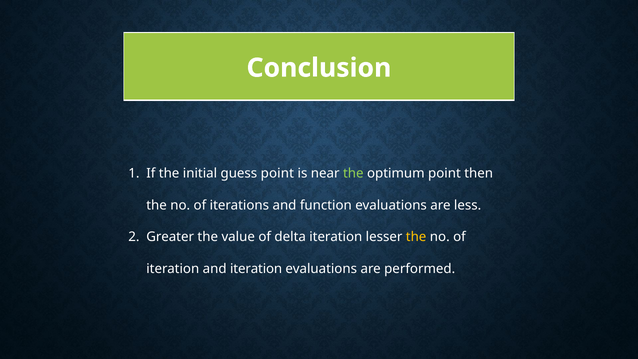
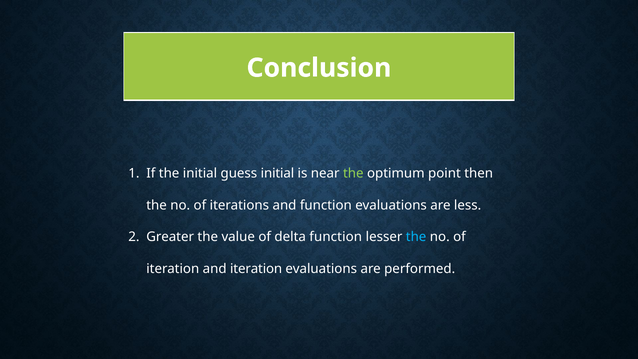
guess point: point -> initial
delta iteration: iteration -> function
the at (416, 237) colour: yellow -> light blue
